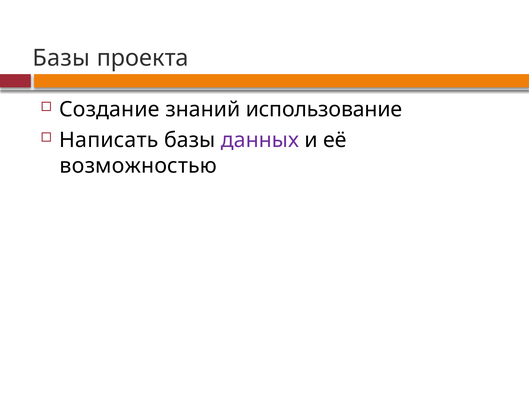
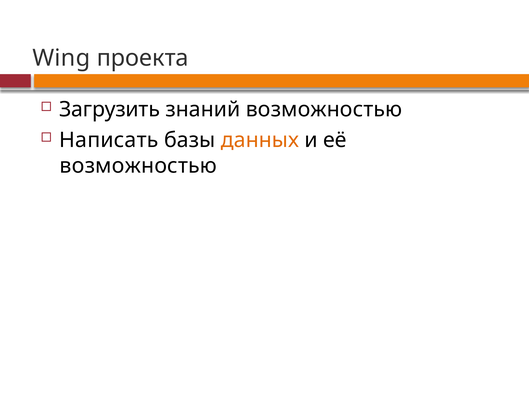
Базы at (61, 58): Базы -> Wing
Создание: Создание -> Загрузить
знаний использование: использование -> возможностью
данных colour: purple -> orange
